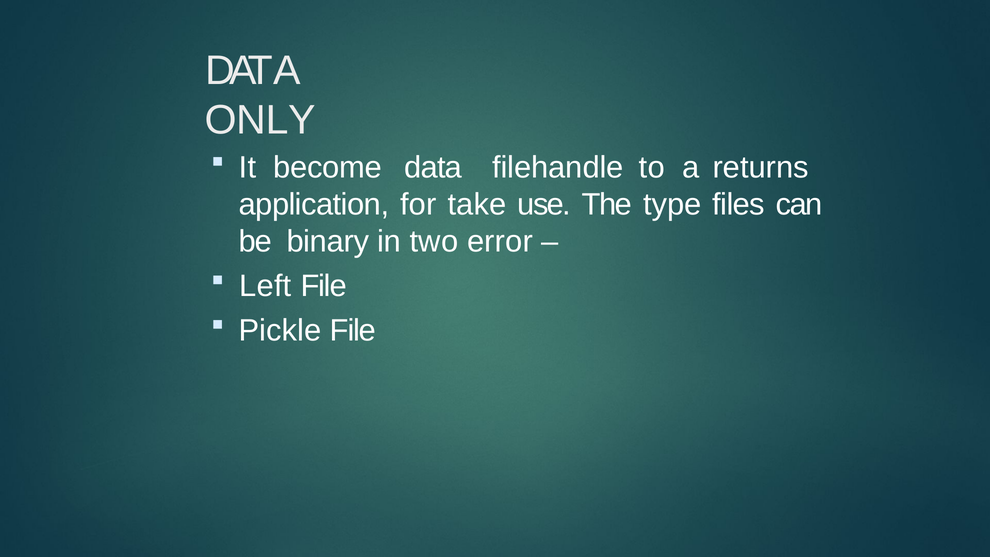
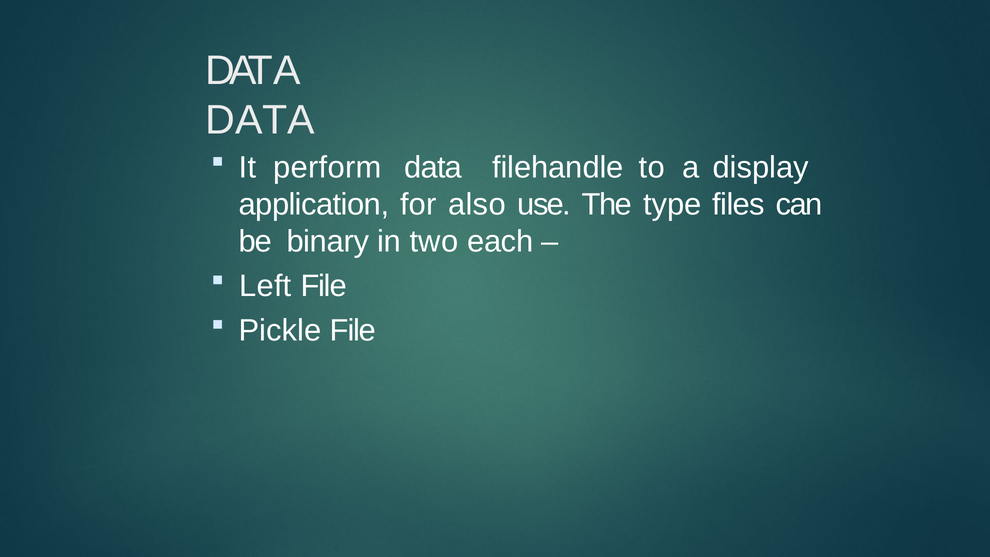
ONLY at (260, 120): ONLY -> DATA
become: become -> perform
returns: returns -> display
take: take -> also
error: error -> each
